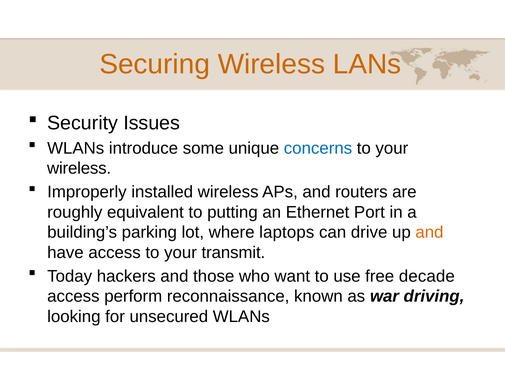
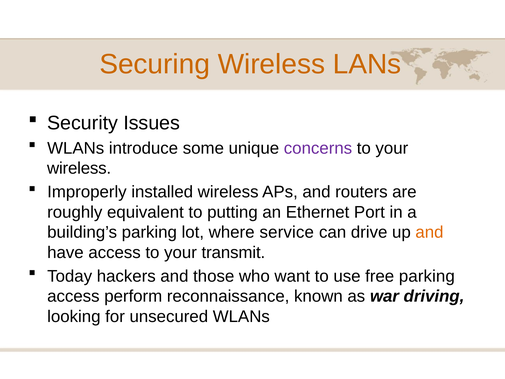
concerns colour: blue -> purple
laptops: laptops -> service
free decade: decade -> parking
